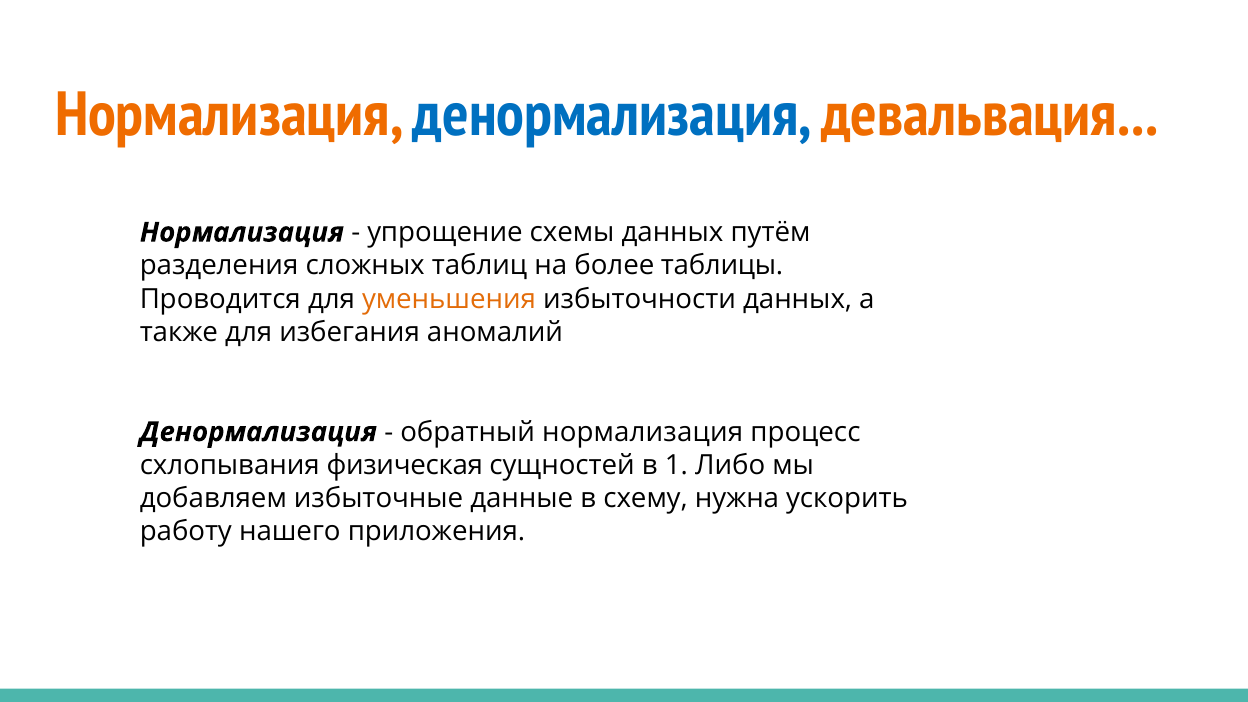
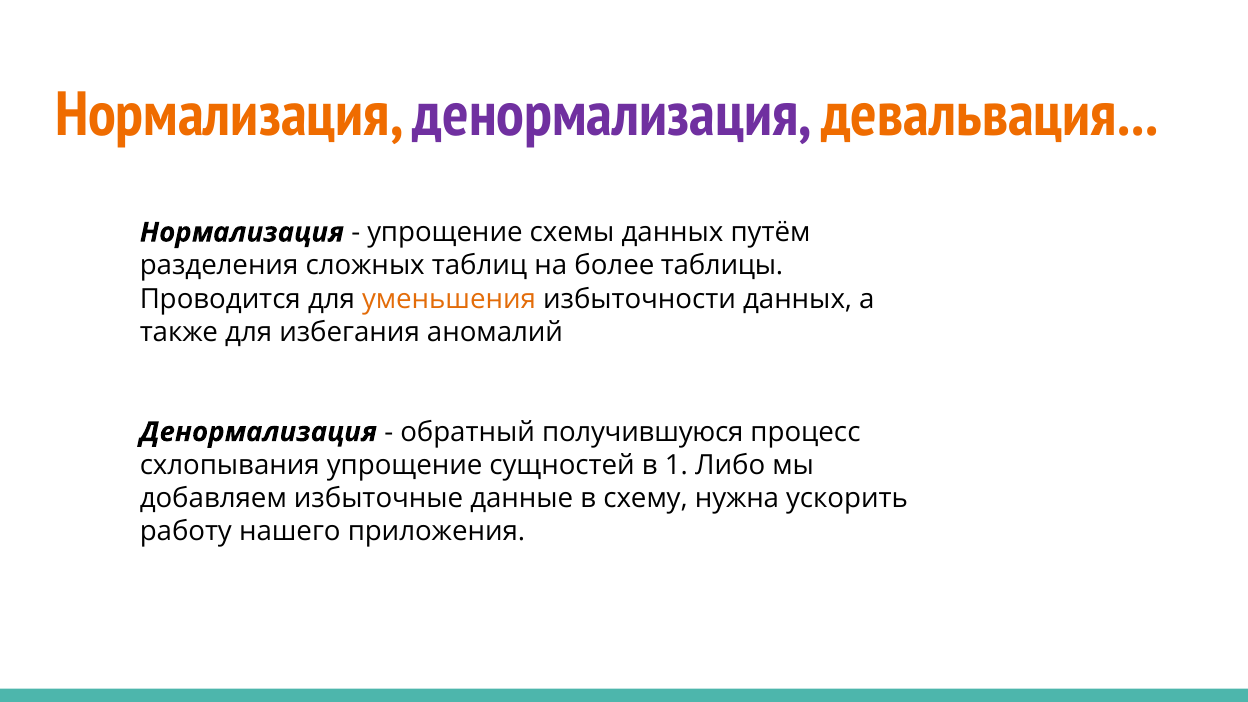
денормализация at (612, 115) colour: blue -> purple
обратный нормализация: нормализация -> получившуюся
схлопывания физическая: физическая -> упрощение
